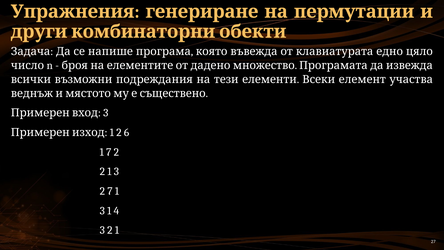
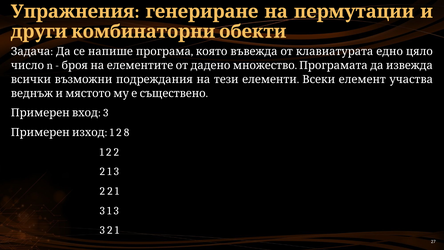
6: 6 -> 8
7 at (109, 152): 7 -> 2
7 at (110, 191): 7 -> 2
3 1 4: 4 -> 3
